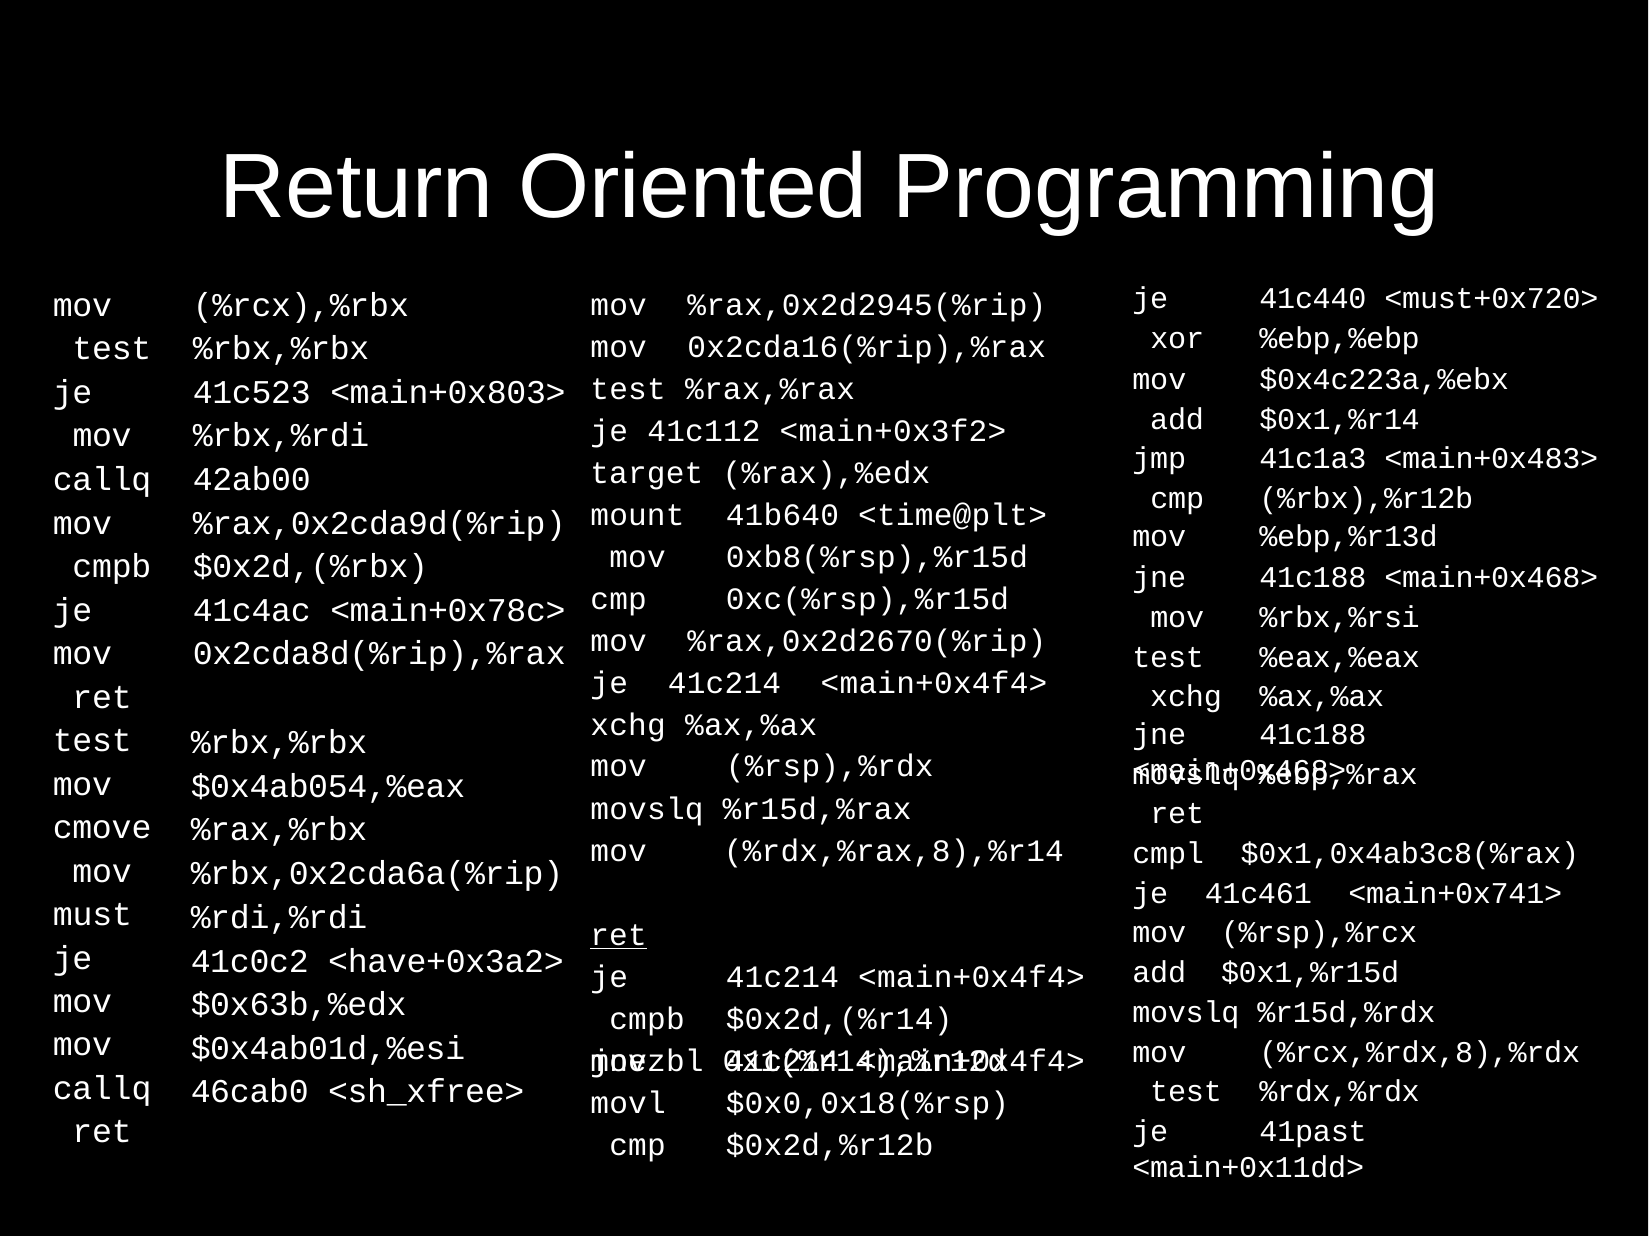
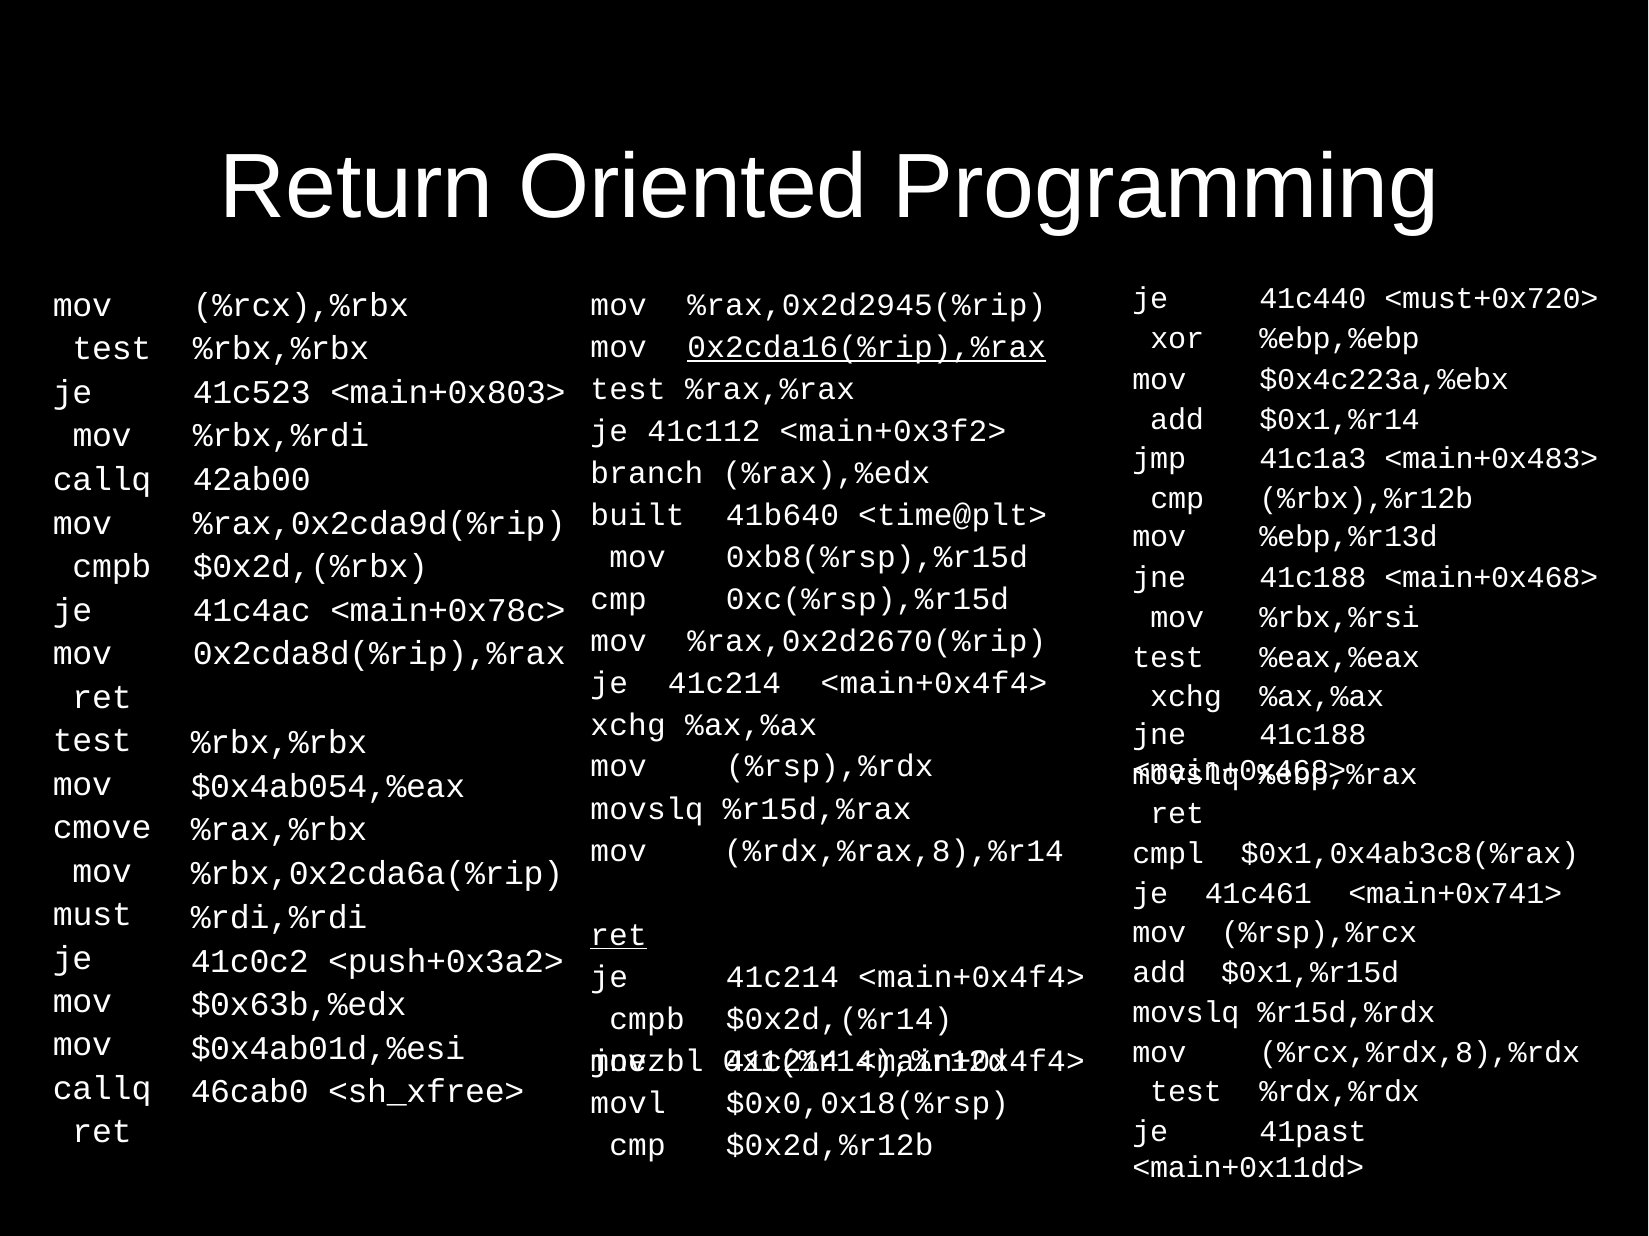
0x2cda16(%rip),%rax underline: none -> present
target: target -> branch
mount: mount -> built
<have+0x3a2>: <have+0x3a2> -> <push+0x3a2>
